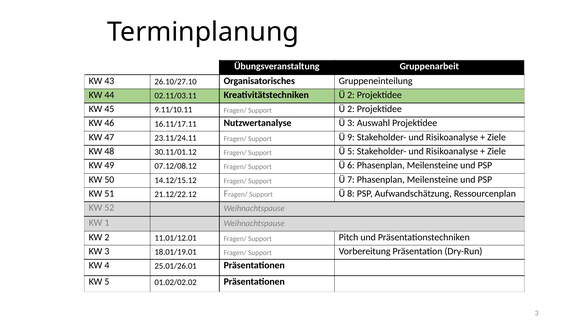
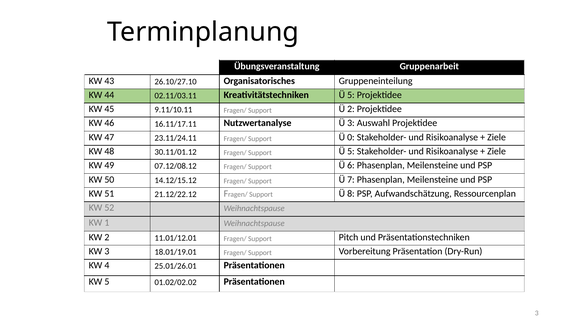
Kreativitätstechniken Ü 2: 2 -> 5
9: 9 -> 0
